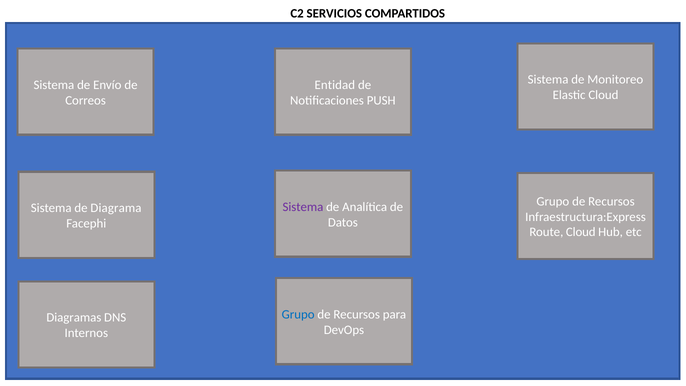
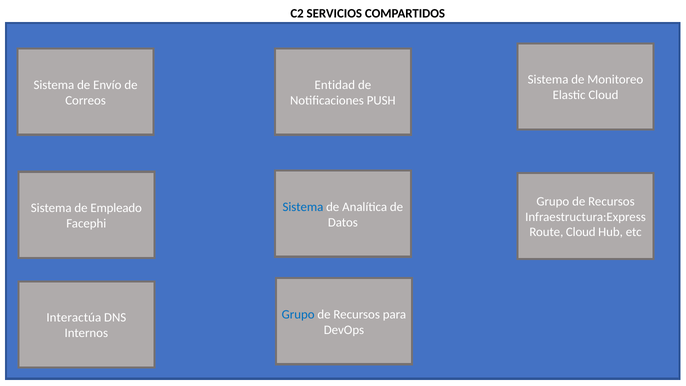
Sistema at (303, 207) colour: purple -> blue
de Diagrama: Diagrama -> Empleado
Diagramas: Diagramas -> Interactúa
